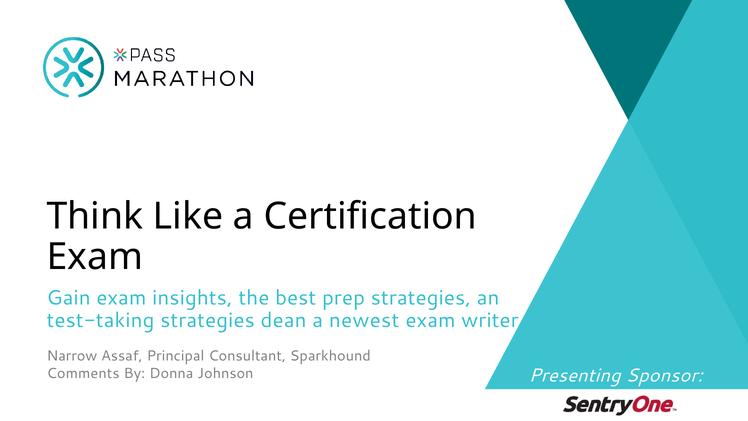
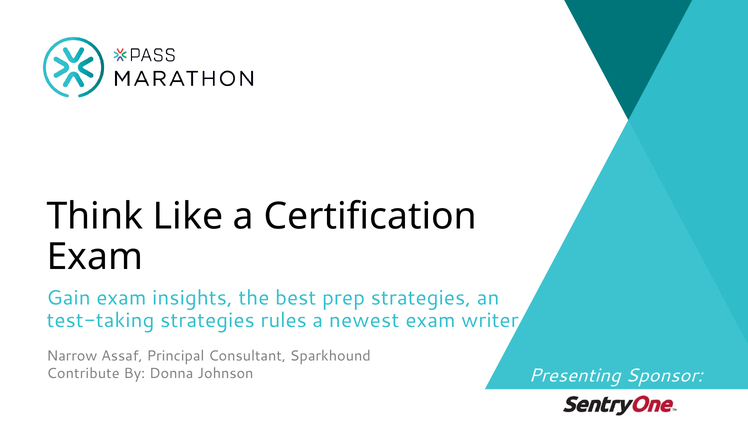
dean: dean -> rules
Comments: Comments -> Contribute
